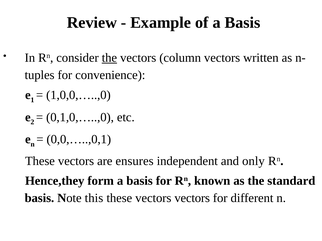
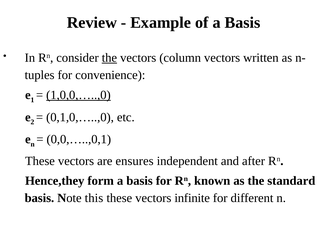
1,0,0,…..,0 underline: none -> present
only: only -> after
vectors vectors: vectors -> infinite
